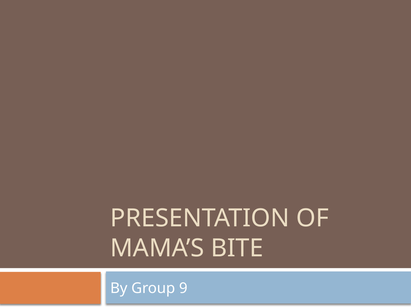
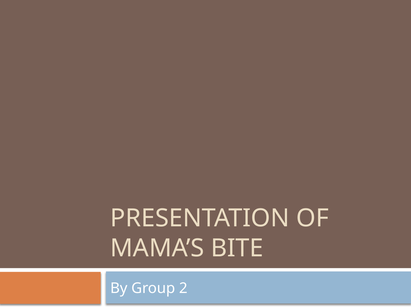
9: 9 -> 2
